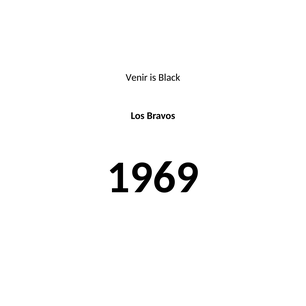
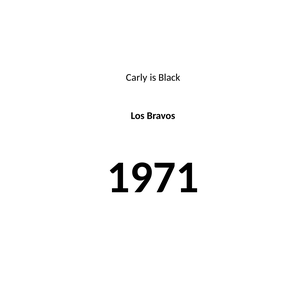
Venir: Venir -> Carly
1969: 1969 -> 1971
